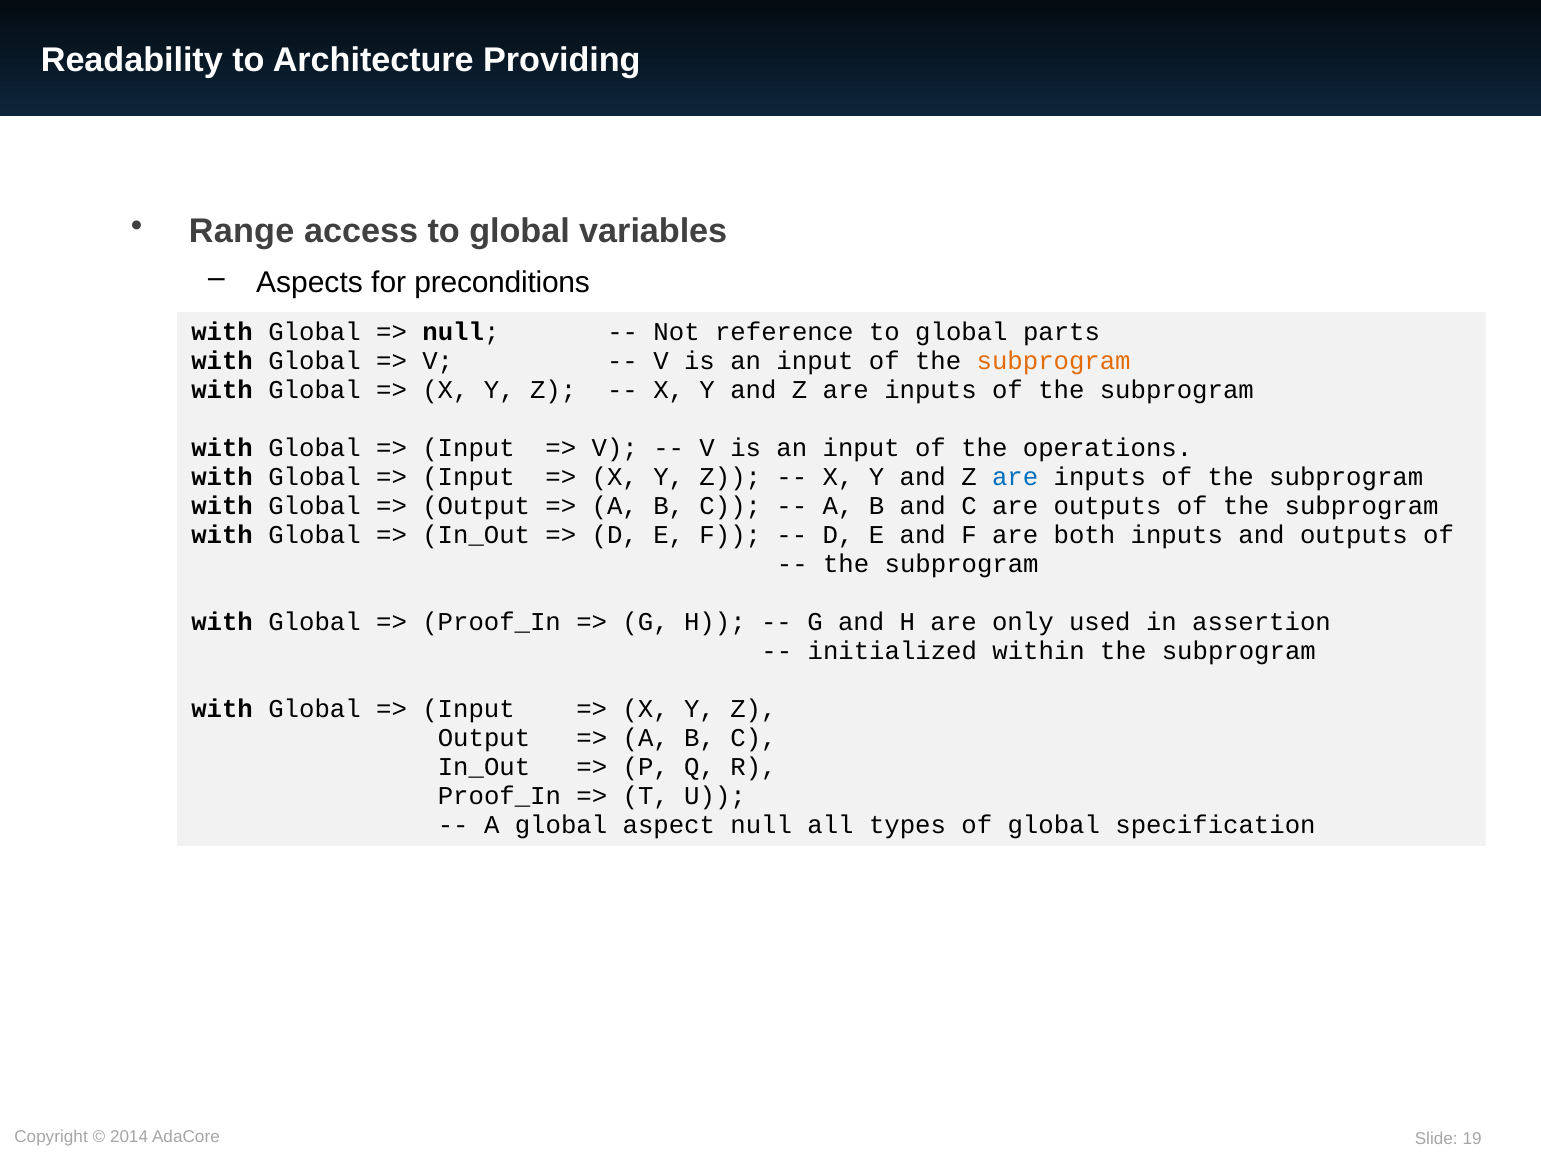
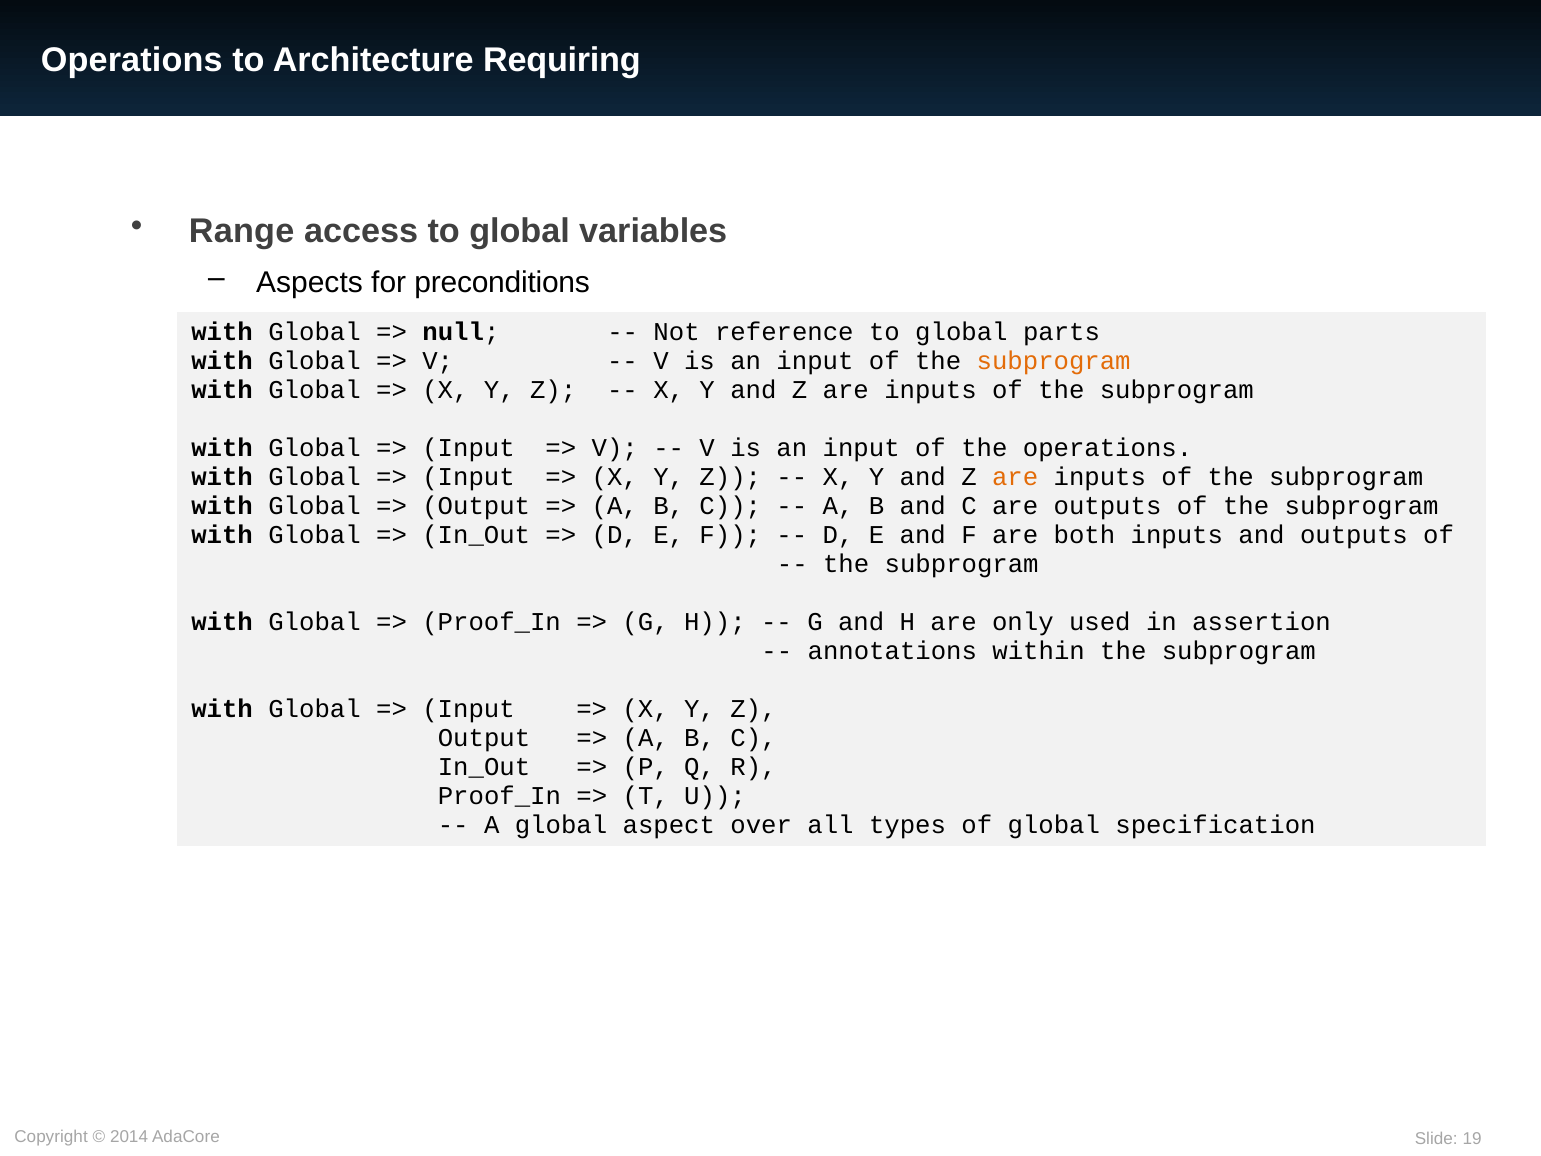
Readability at (132, 60): Readability -> Operations
Providing: Providing -> Requiring
are at (1015, 477) colour: blue -> orange
initialized: initialized -> annotations
aspect null: null -> over
